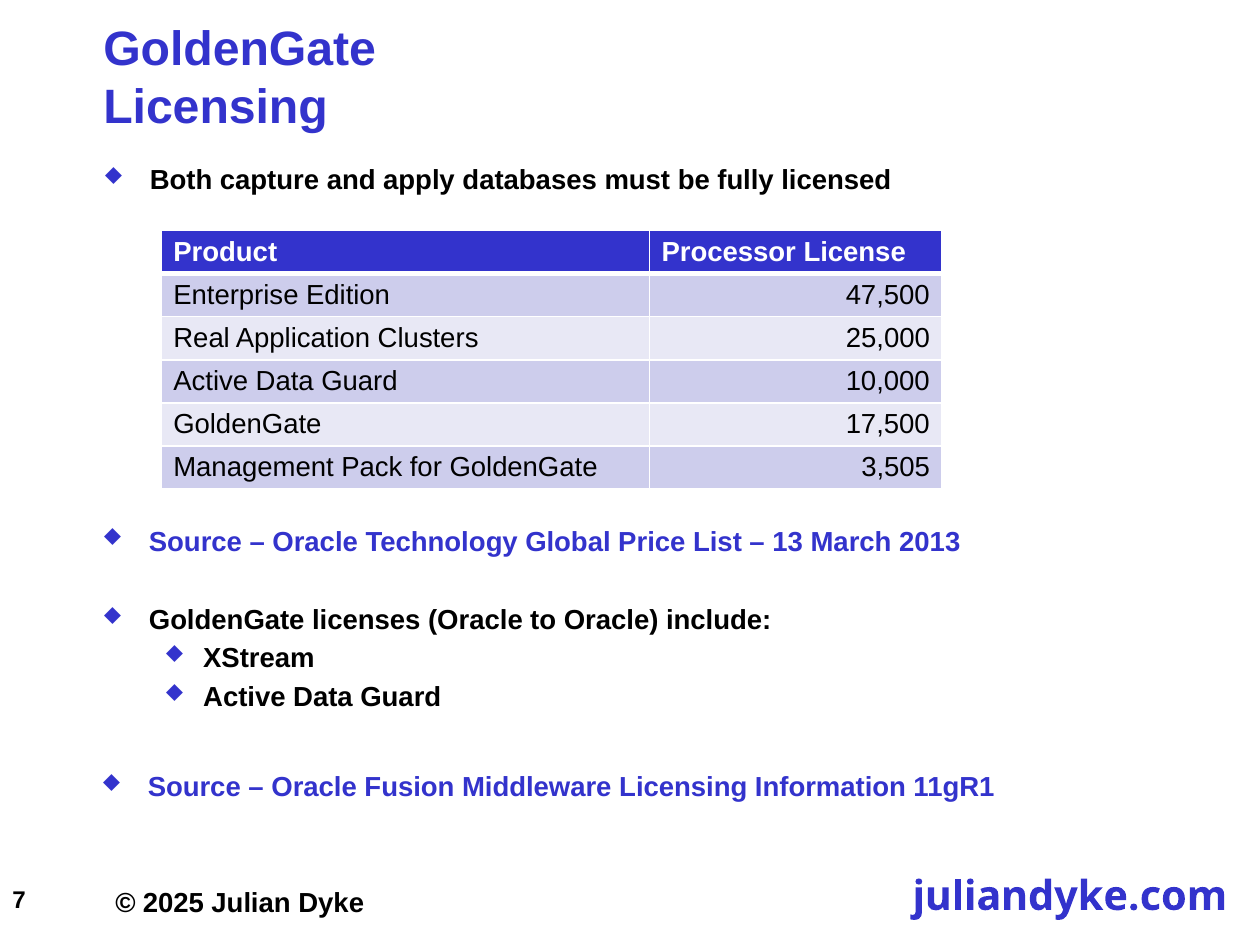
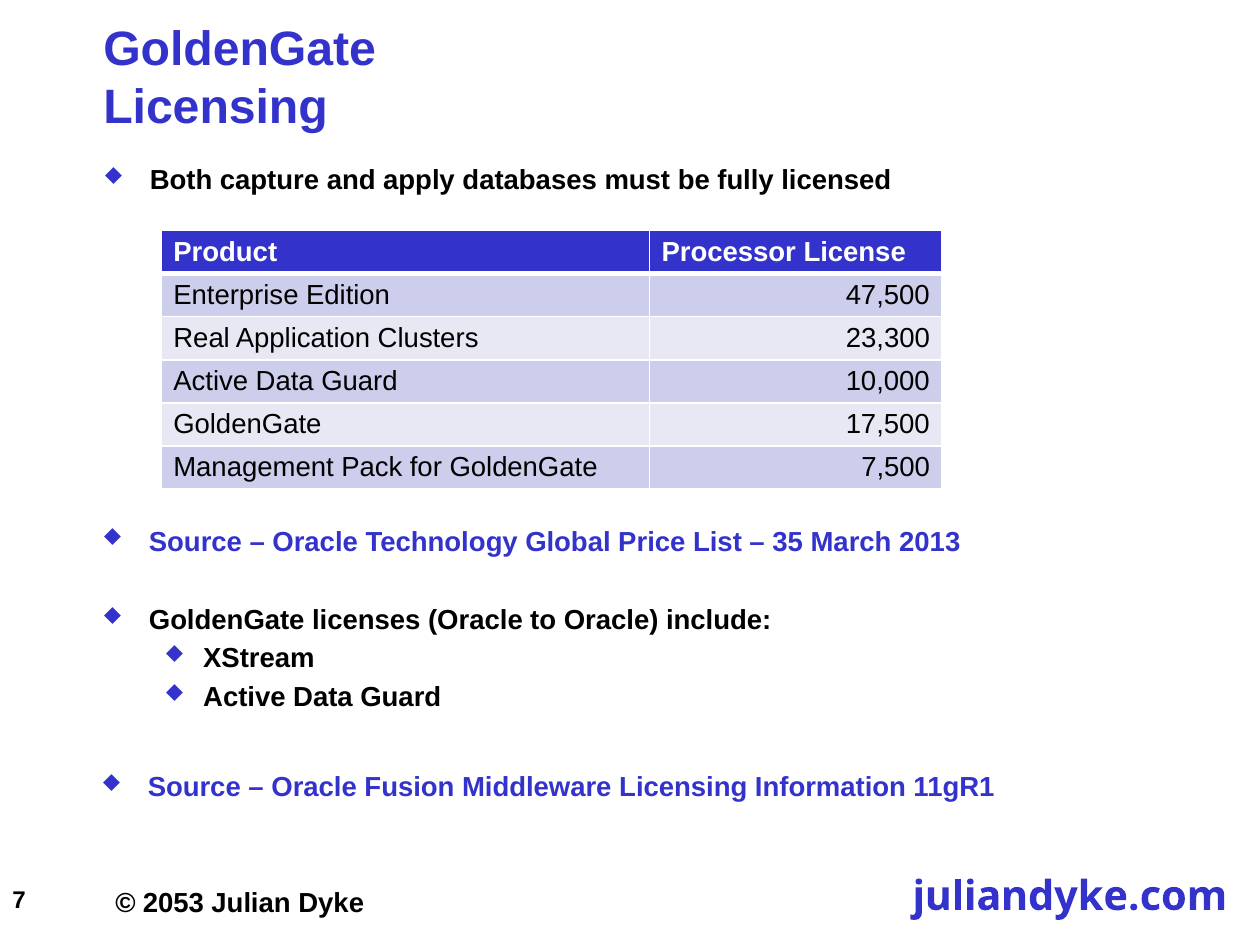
25,000: 25,000 -> 23,300
3,505: 3,505 -> 7,500
13: 13 -> 35
2025: 2025 -> 2053
